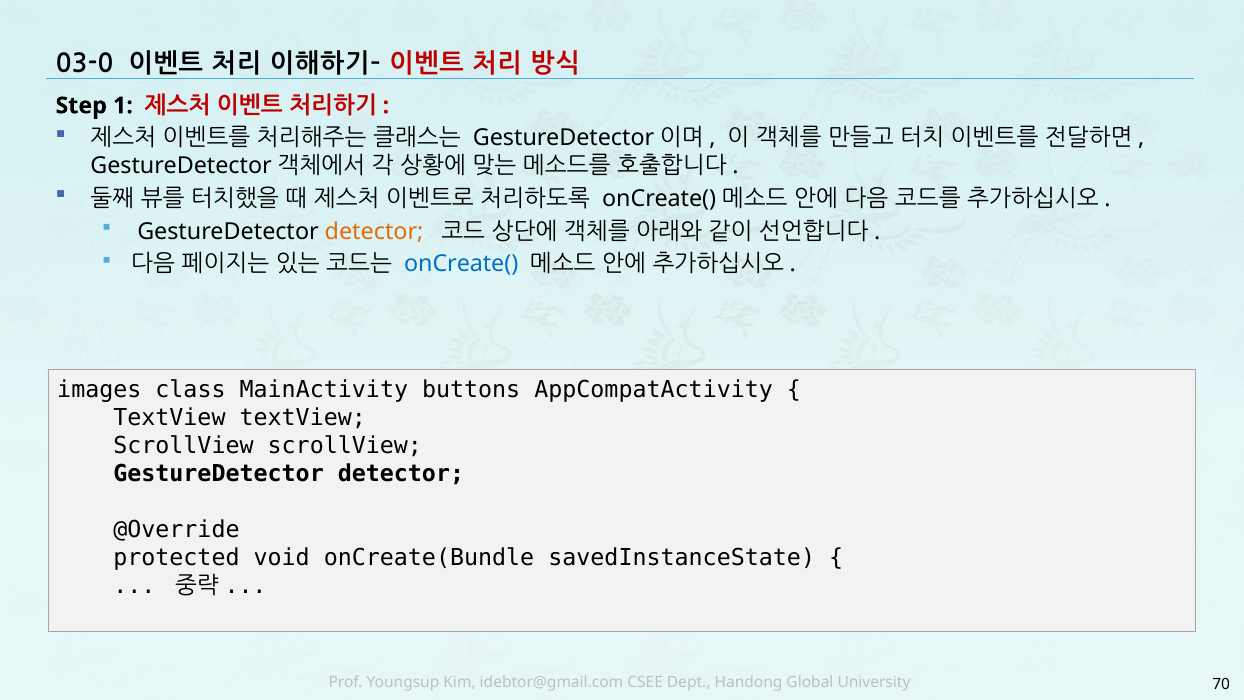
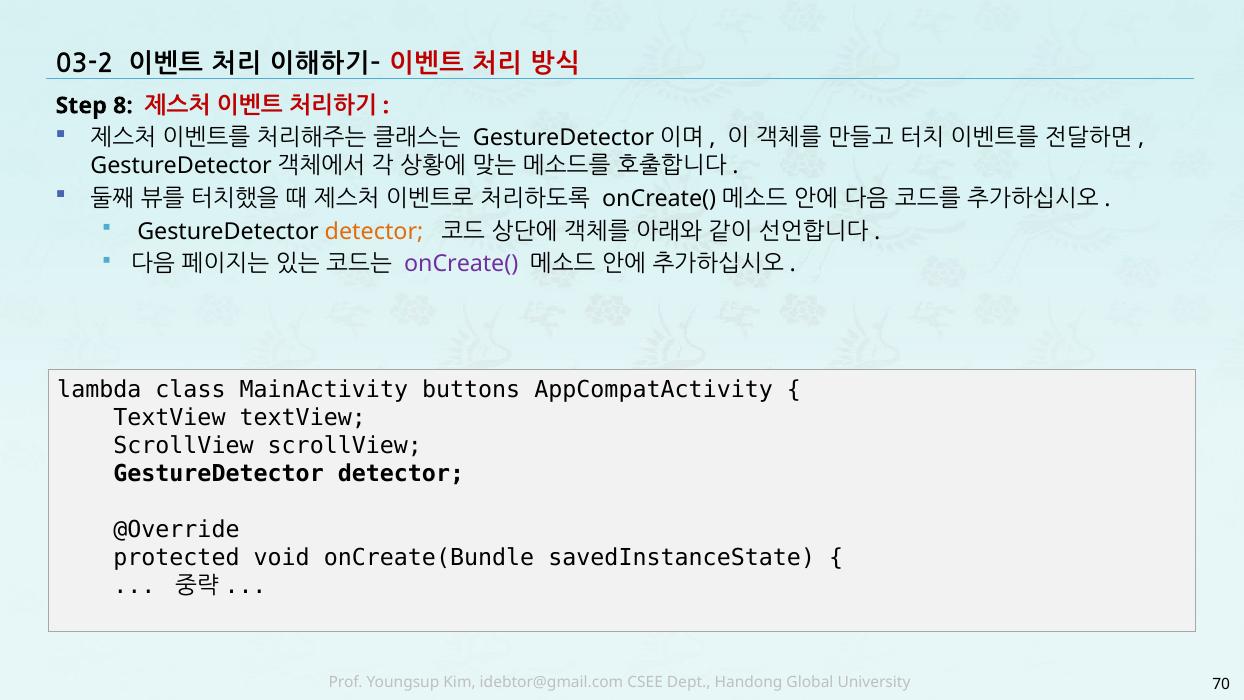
03-0: 03-0 -> 03-2
1: 1 -> 8
onCreate( at (461, 264) colour: blue -> purple
images: images -> lambda
